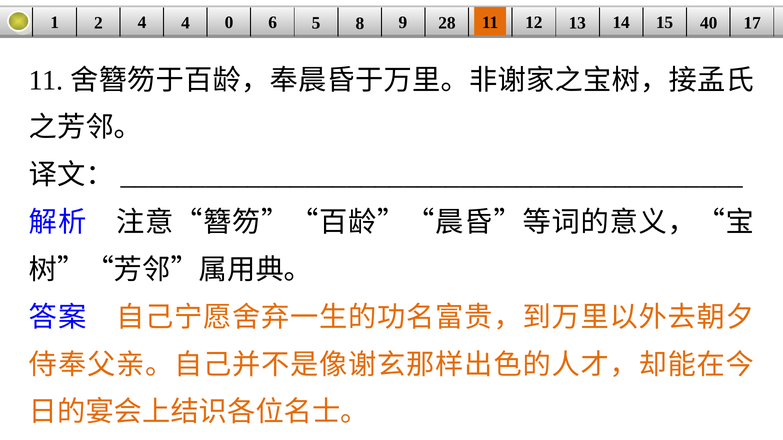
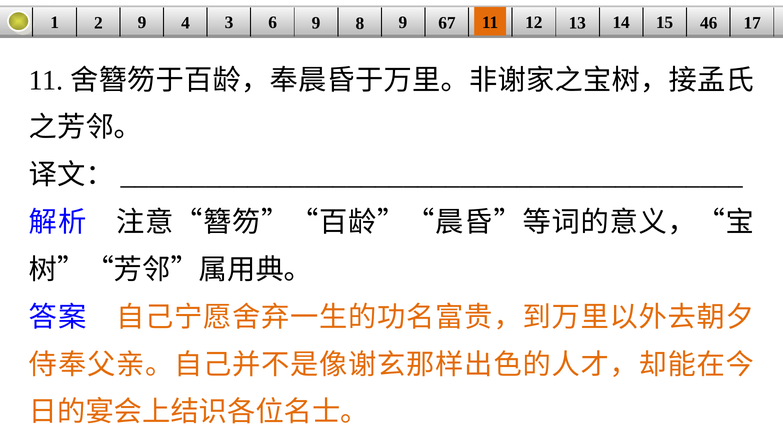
2 4: 4 -> 9
0: 0 -> 3
6 5: 5 -> 9
28: 28 -> 67
40: 40 -> 46
